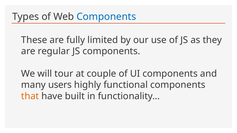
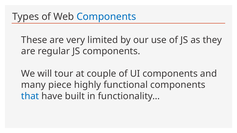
fully: fully -> very
users: users -> piece
that colour: orange -> blue
